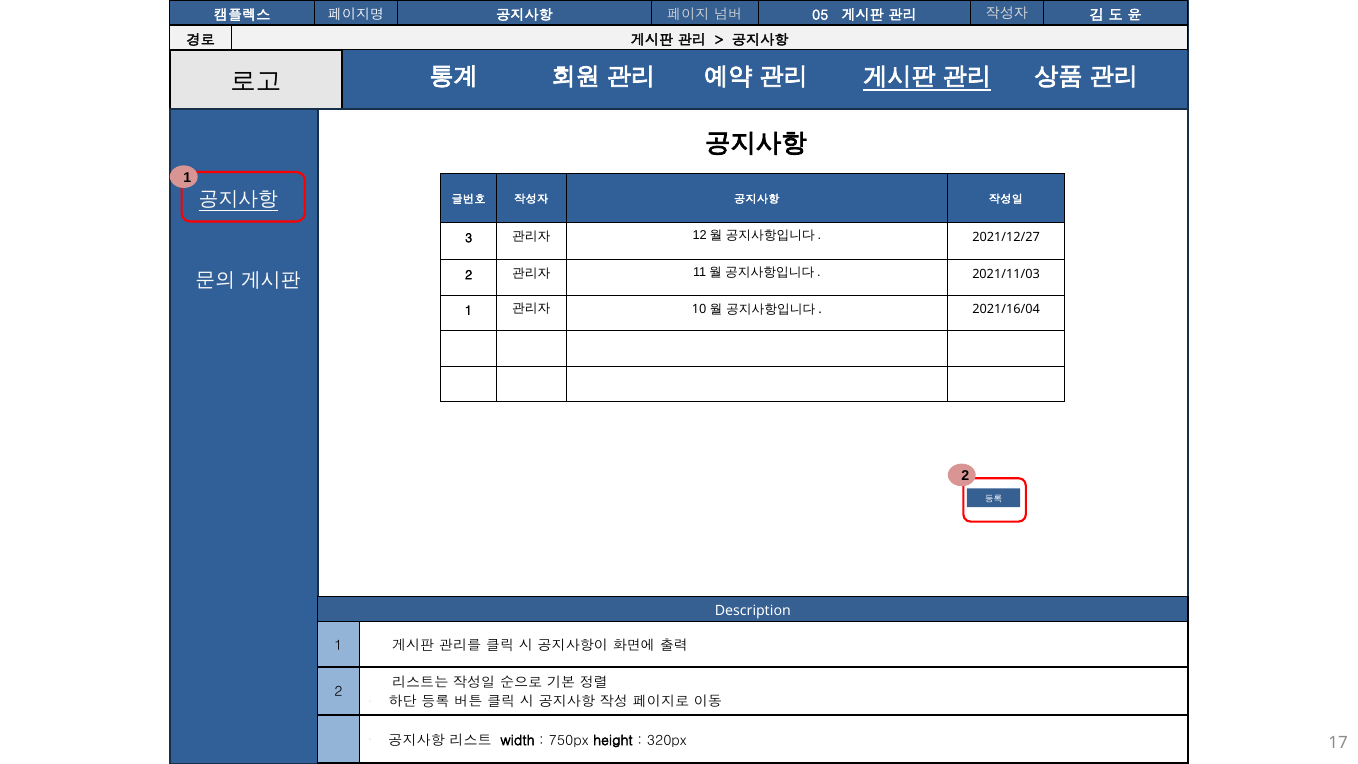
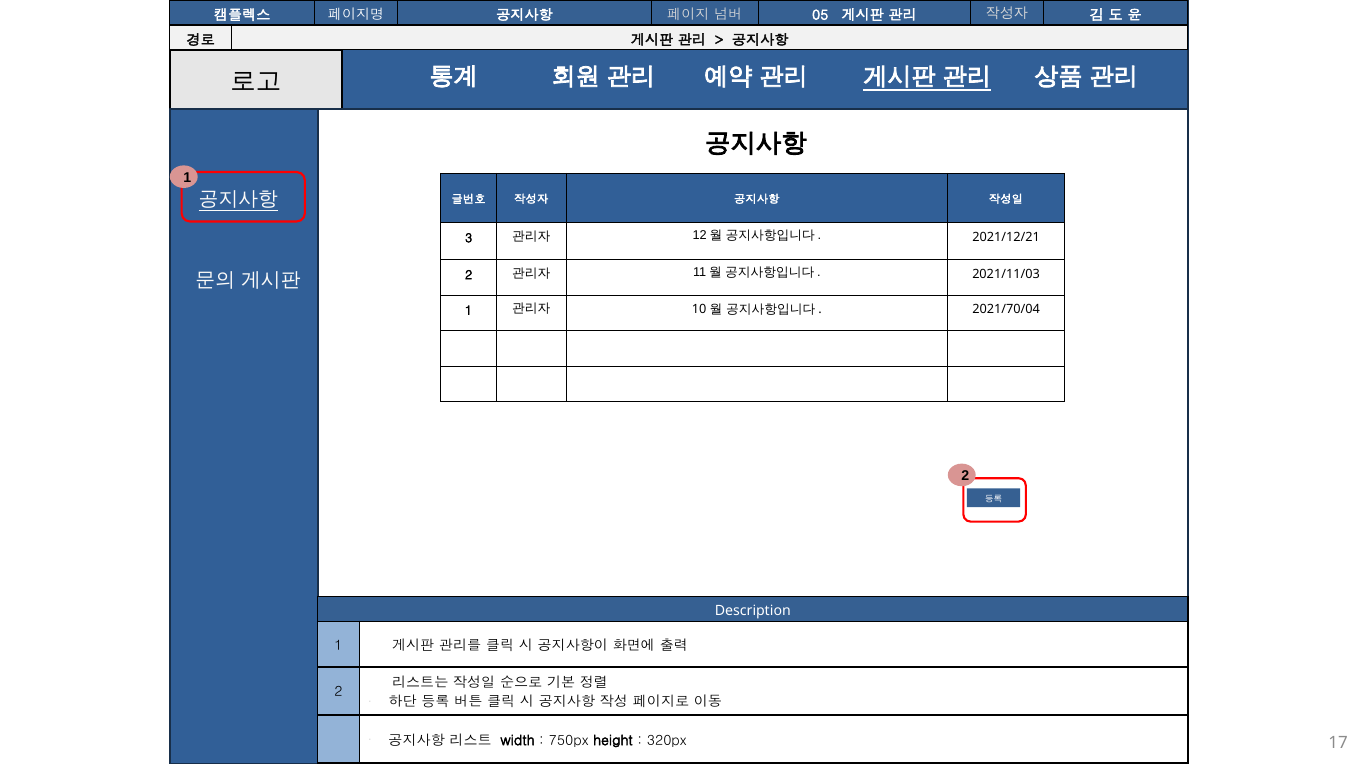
2021/12/27: 2021/12/27 -> 2021/12/21
2021/16/04: 2021/16/04 -> 2021/70/04
